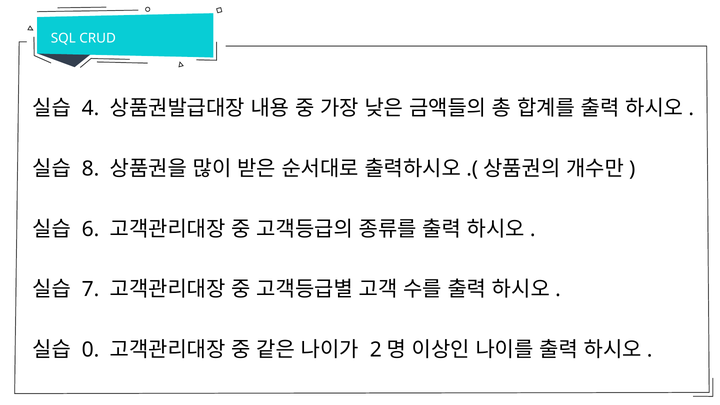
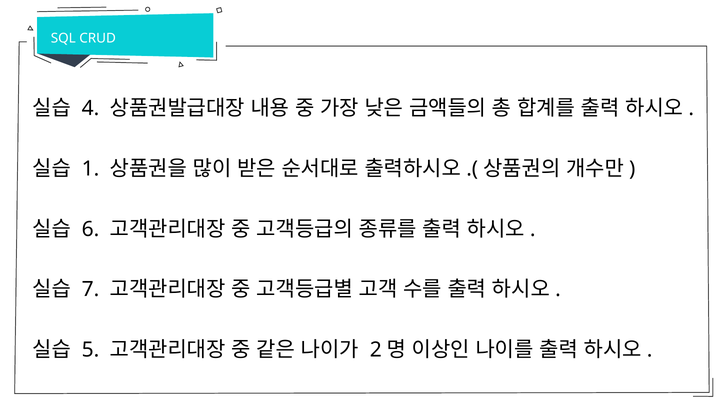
8: 8 -> 1
0: 0 -> 5
